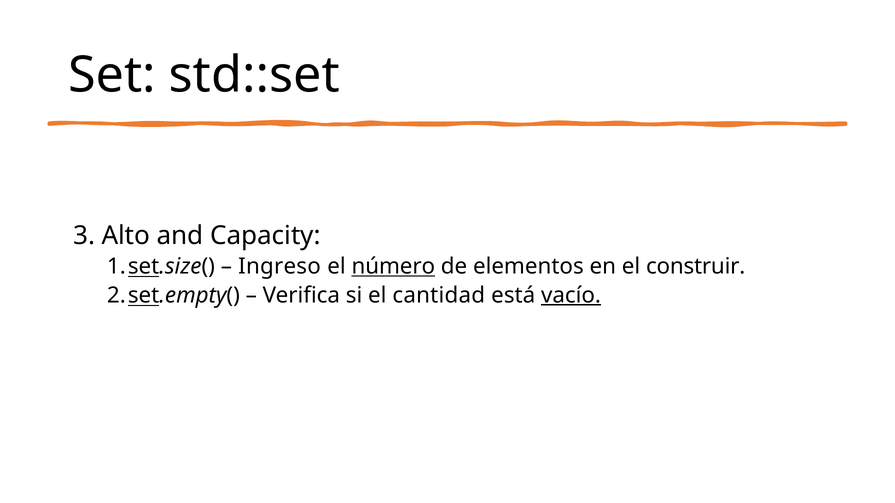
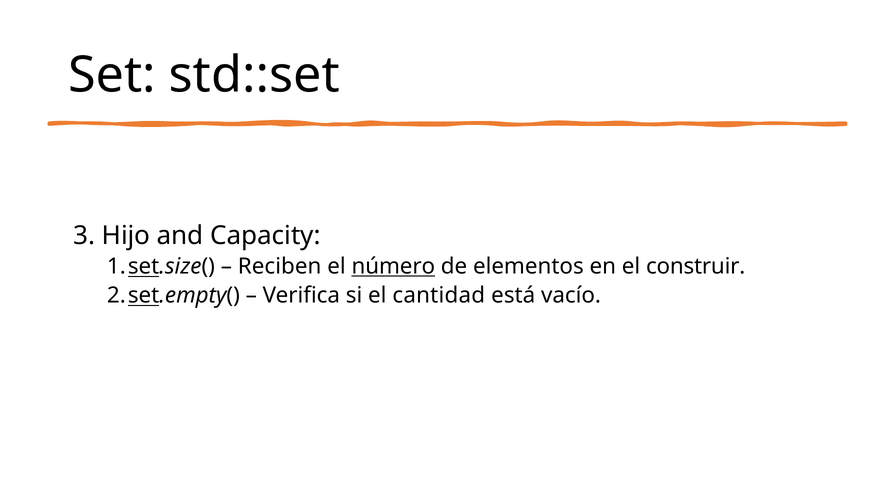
Alto: Alto -> Hijo
Ingreso: Ingreso -> Reciben
vacío underline: present -> none
